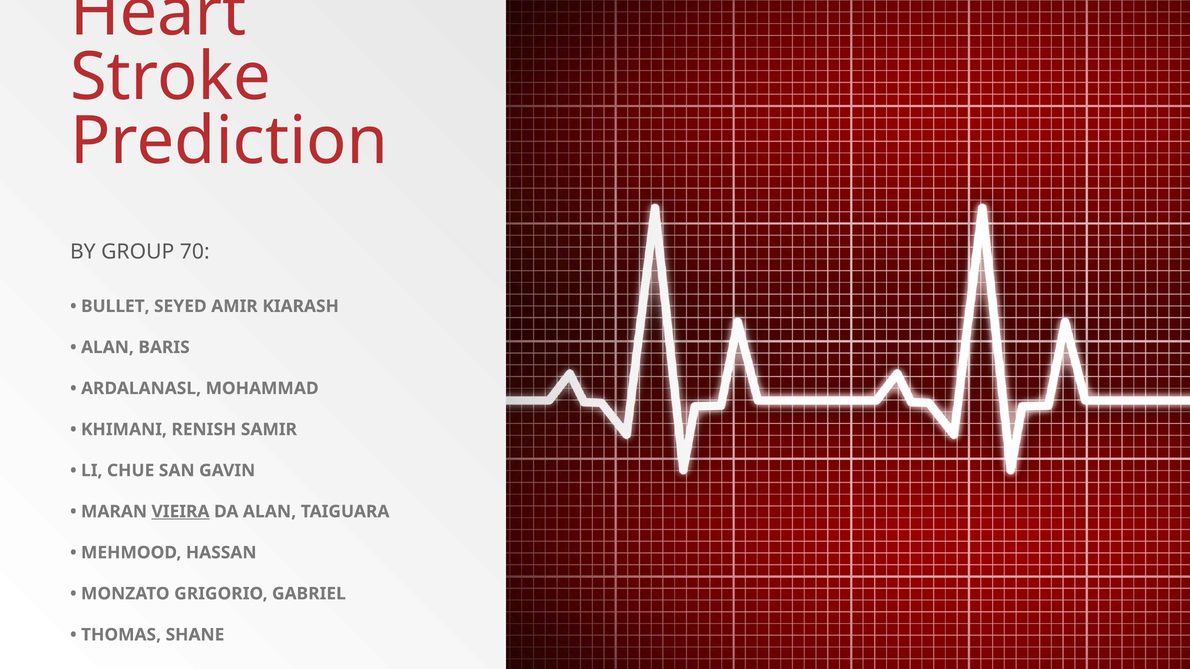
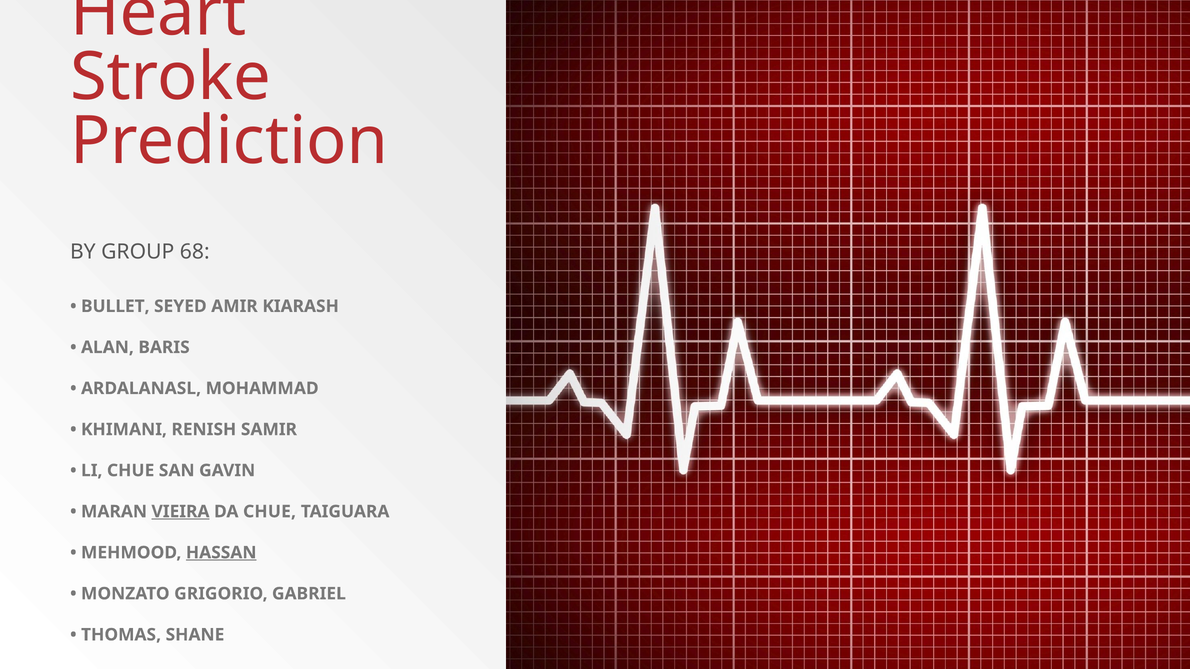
70: 70 -> 68
DA ALAN: ALAN -> CHUE
HASSAN underline: none -> present
